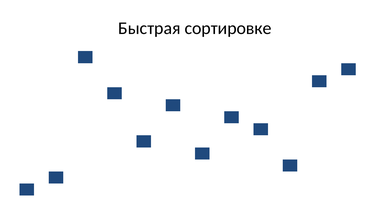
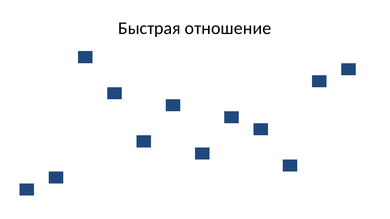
сортировке: сортировке -> отношение
